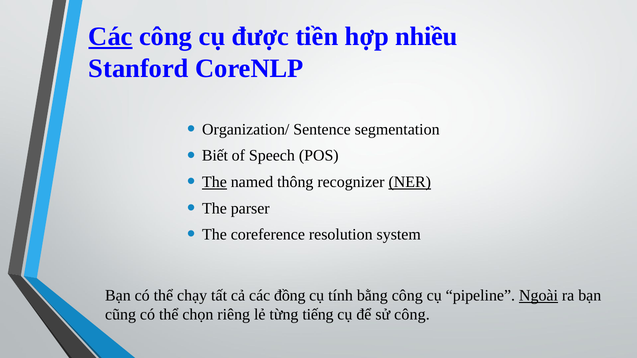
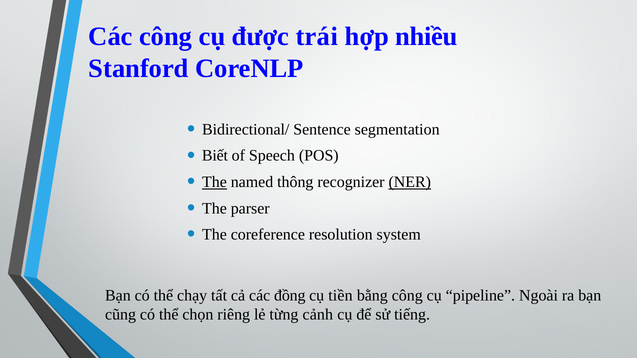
Các at (111, 37) underline: present -> none
tiền: tiền -> trái
Organization/: Organization/ -> Bidirectional/
tính: tính -> tiền
Ngoài underline: present -> none
tiếng: tiếng -> cảnh
sử công: công -> tiếng
